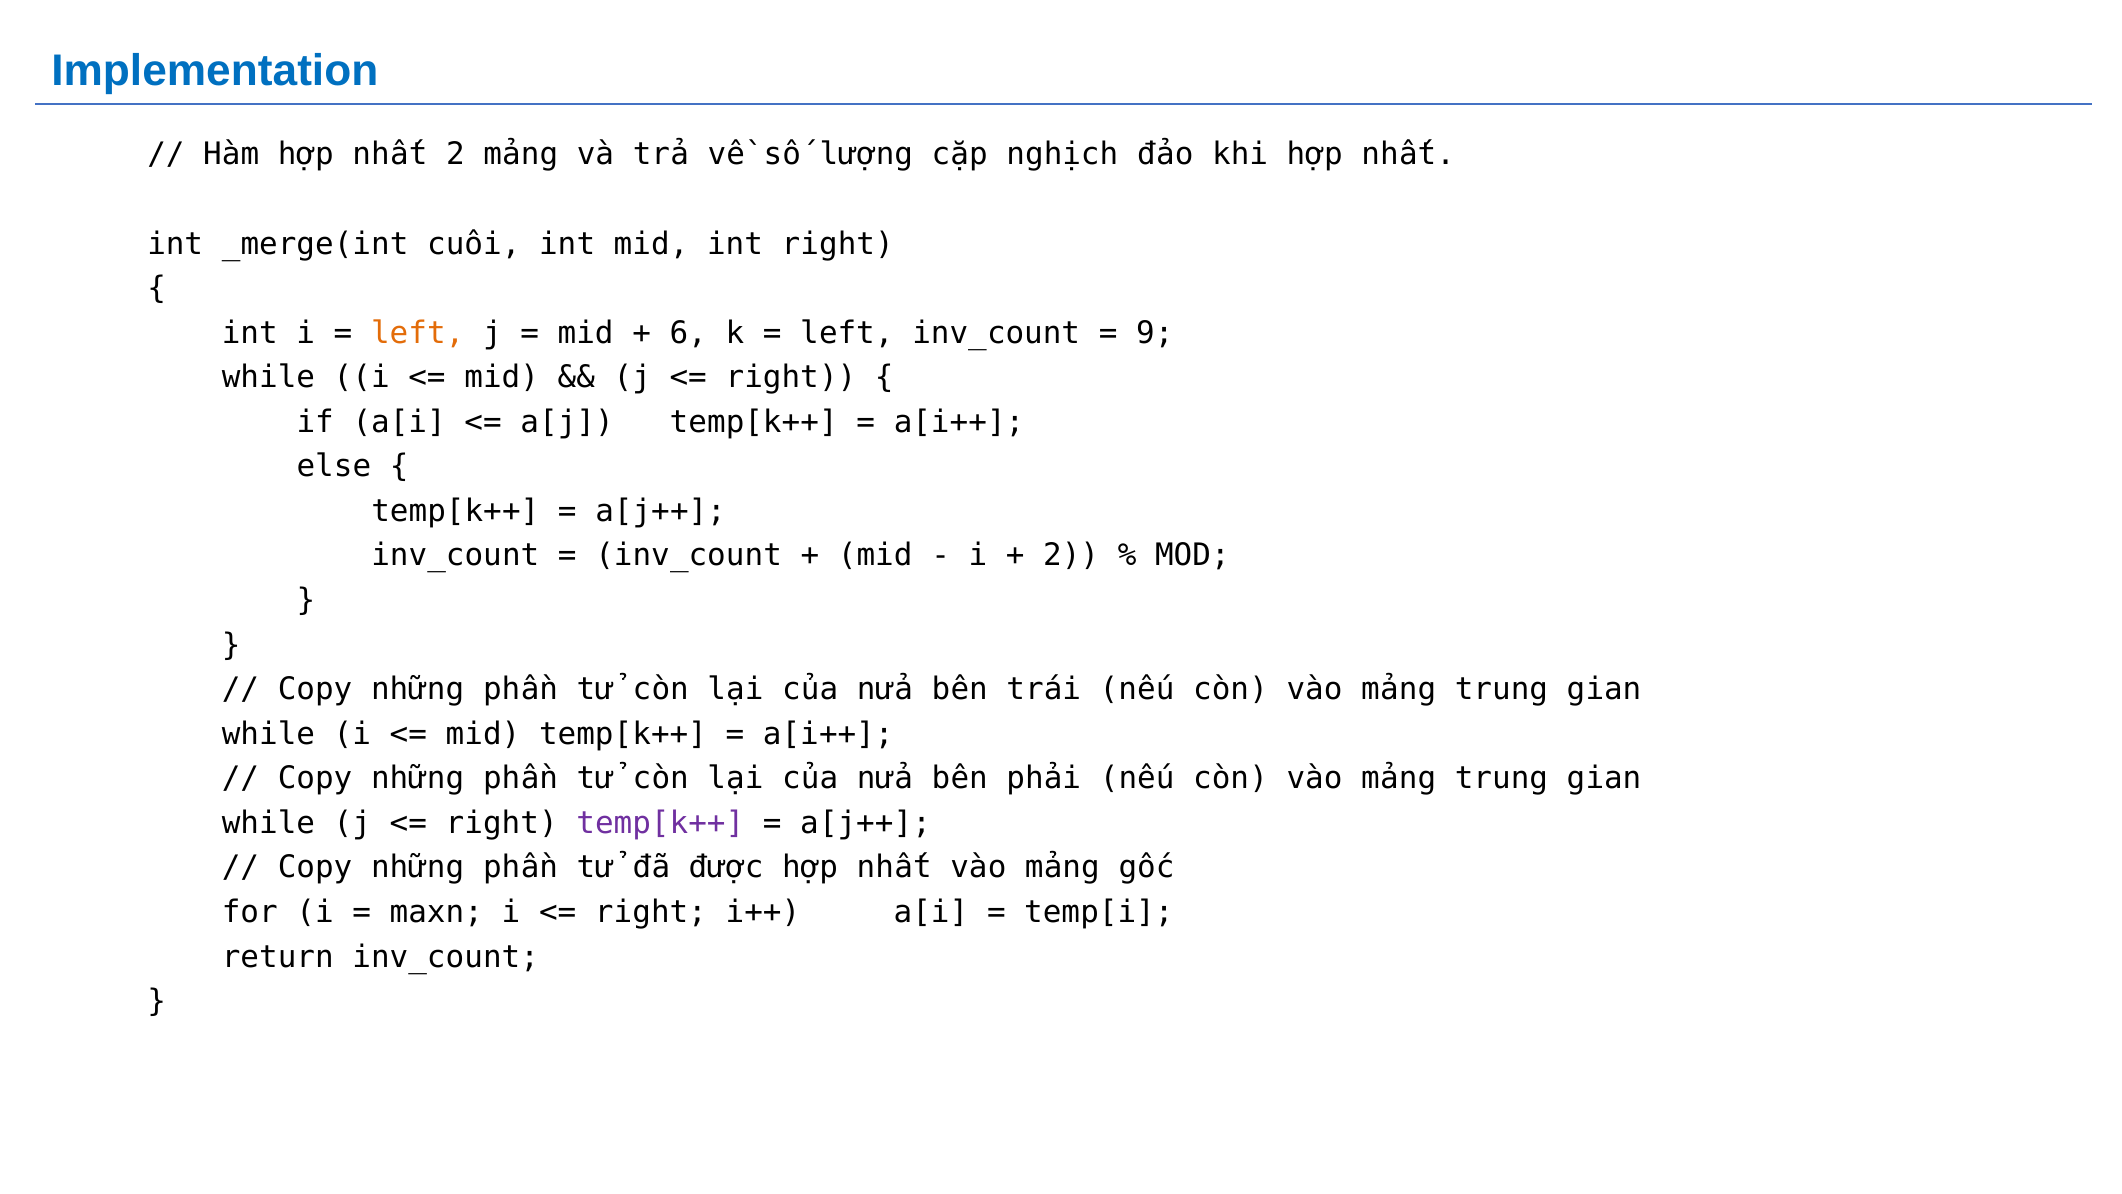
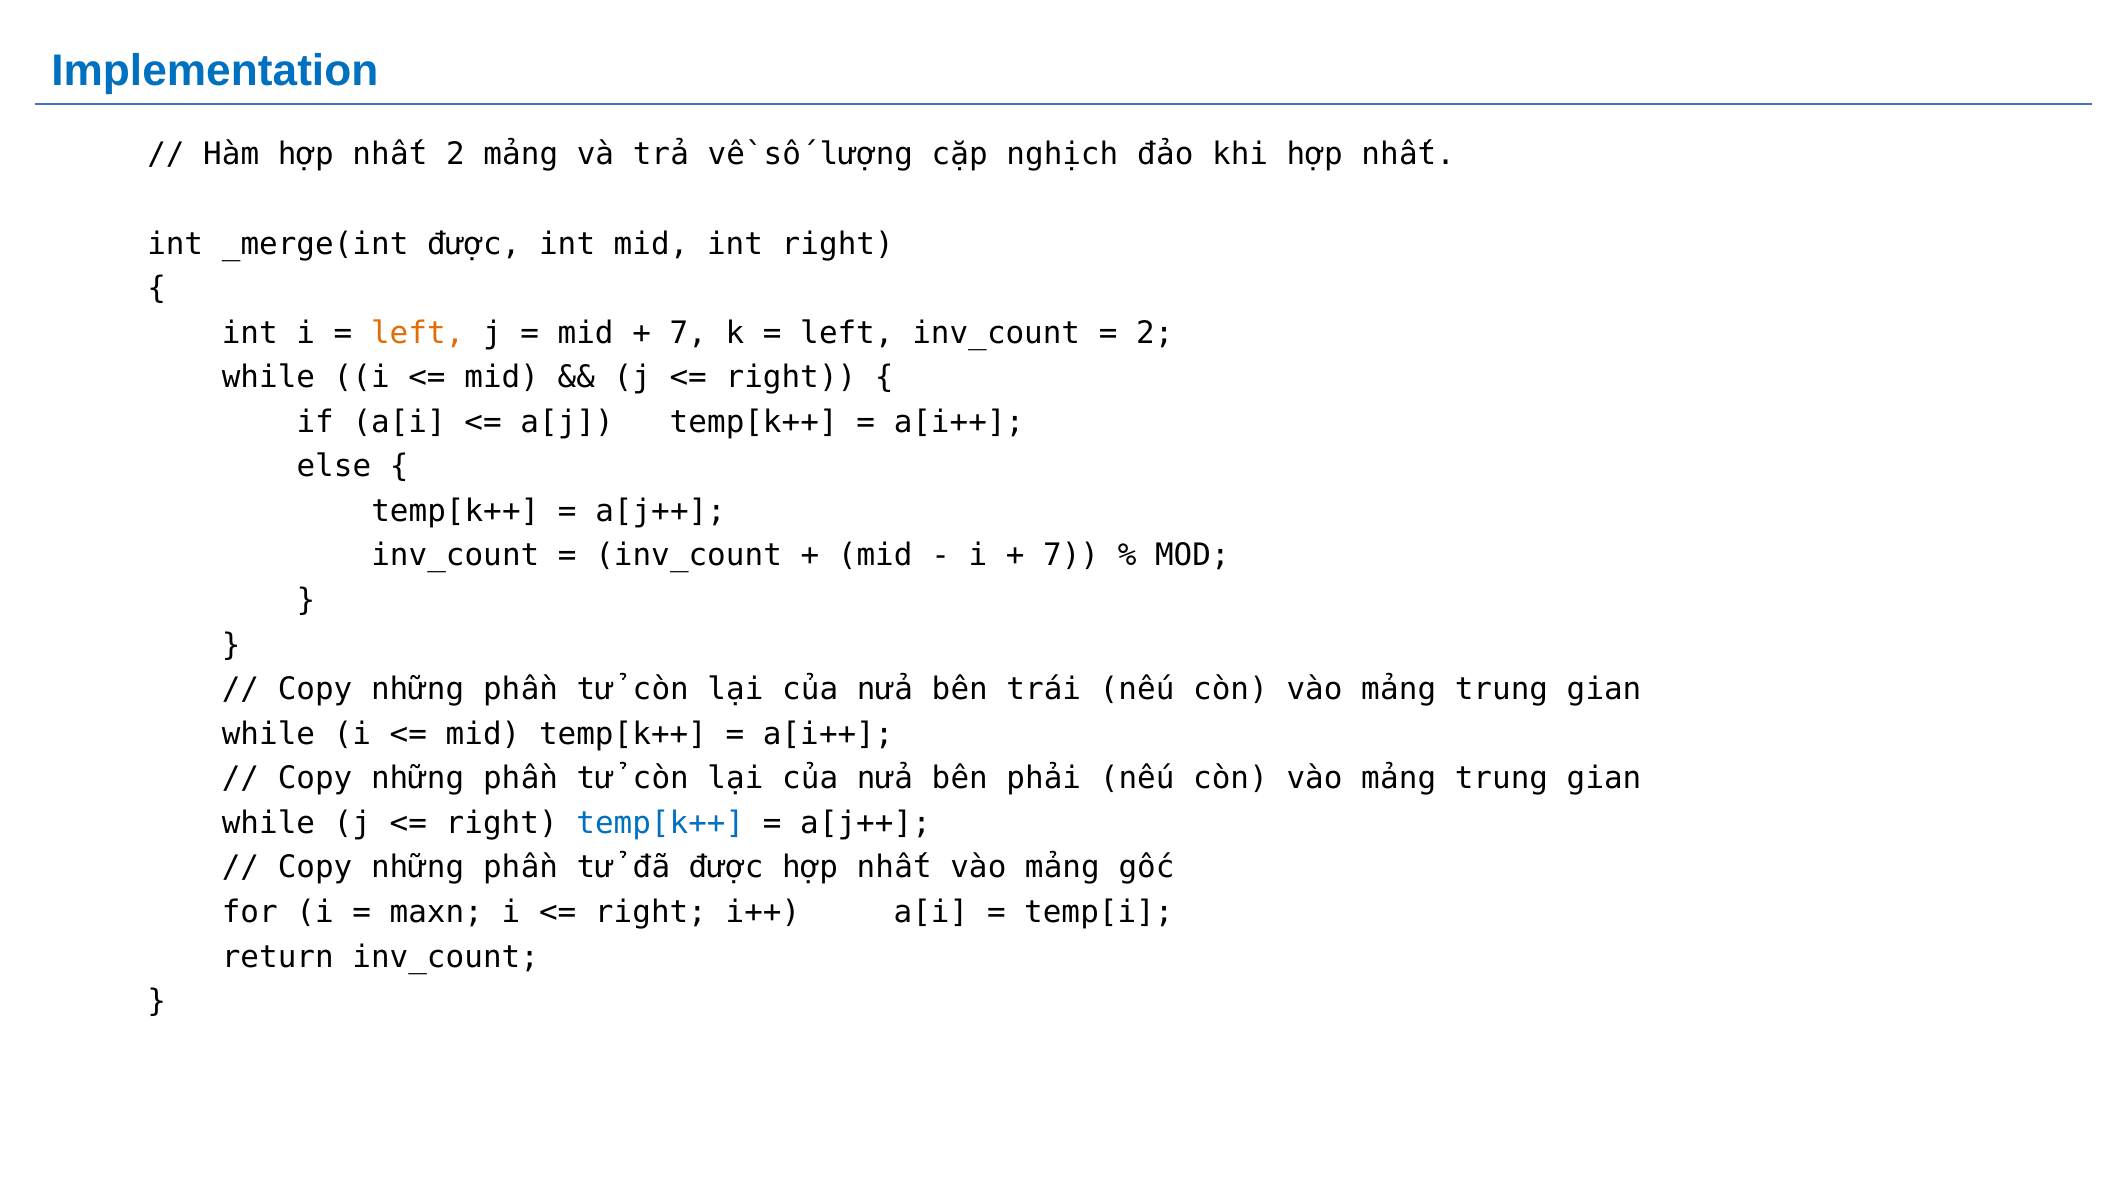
_merge(int cuối: cuối -> được
6 at (688, 333): 6 -> 7
9 at (1155, 333): 9 -> 2
2 at (1071, 556): 2 -> 7
temp[k++ at (660, 823) colour: purple -> blue
